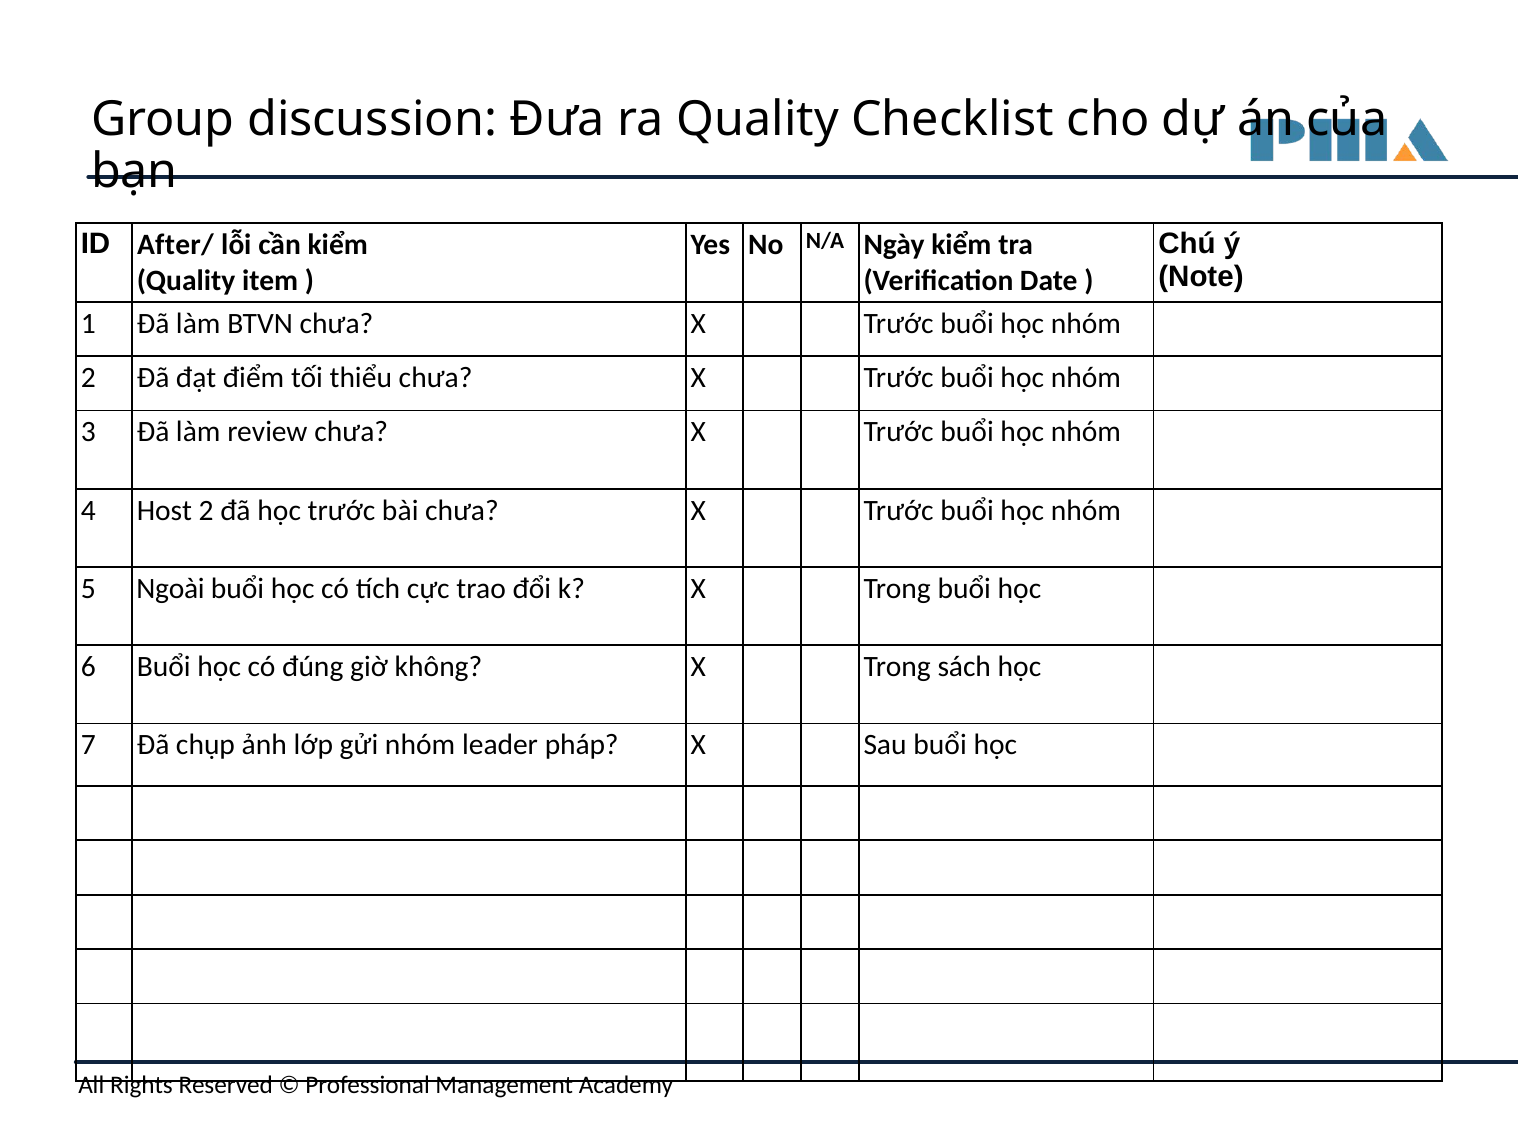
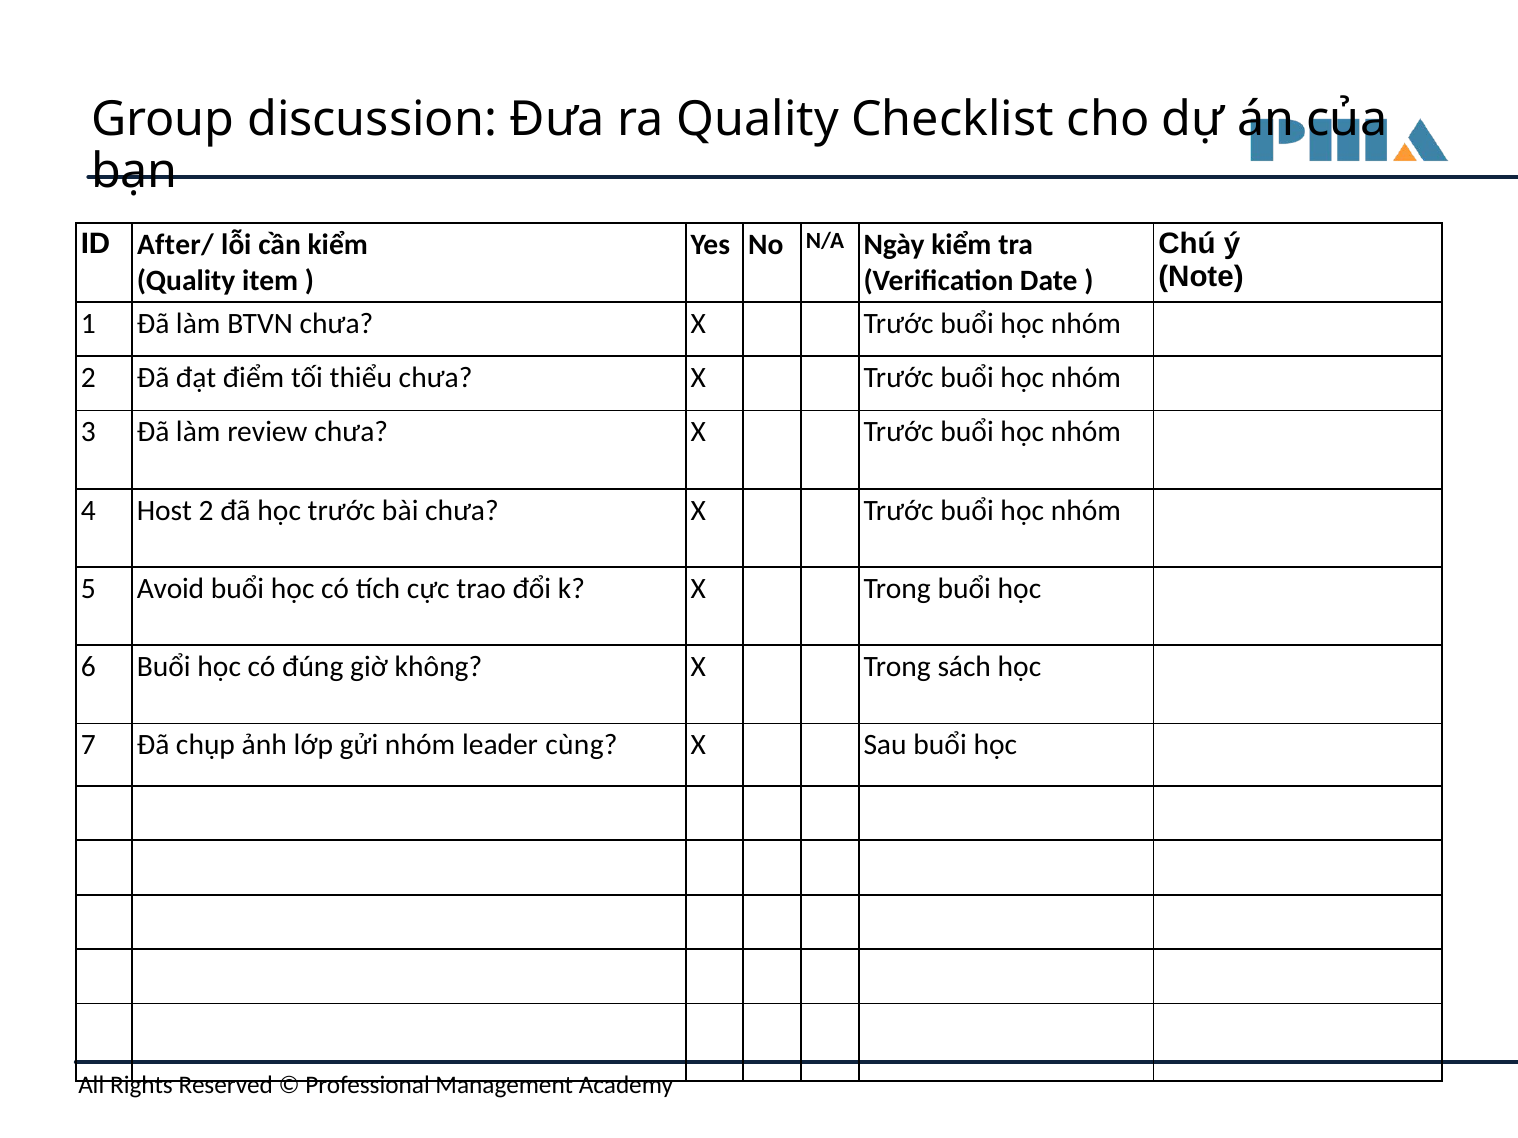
Ngoài: Ngoài -> Avoid
pháp: pháp -> cùng
